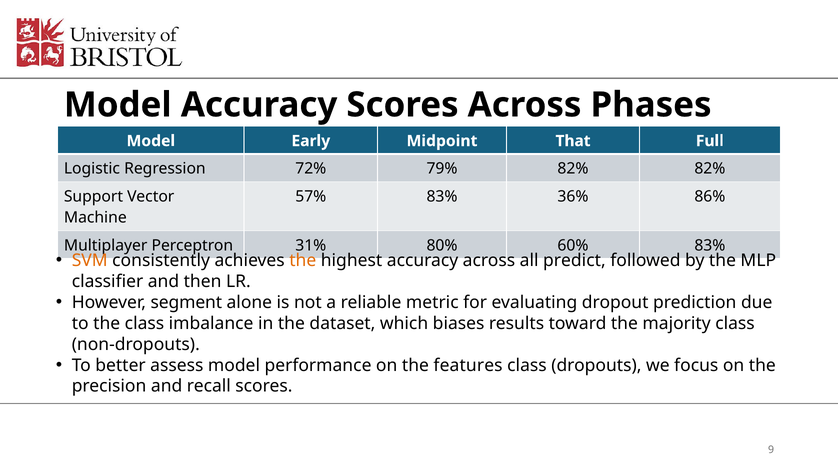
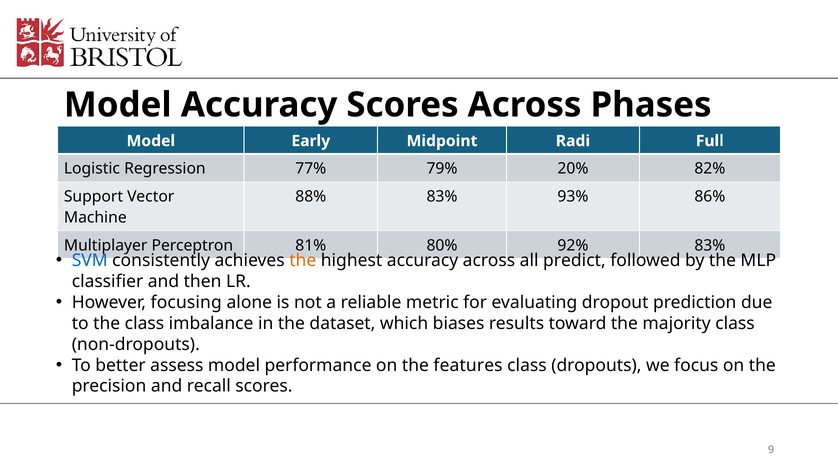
That: That -> Radi
72%: 72% -> 77%
79% 82%: 82% -> 20%
57%: 57% -> 88%
36%: 36% -> 93%
31%: 31% -> 81%
60%: 60% -> 92%
SVM colour: orange -> blue
segment: segment -> focusing
